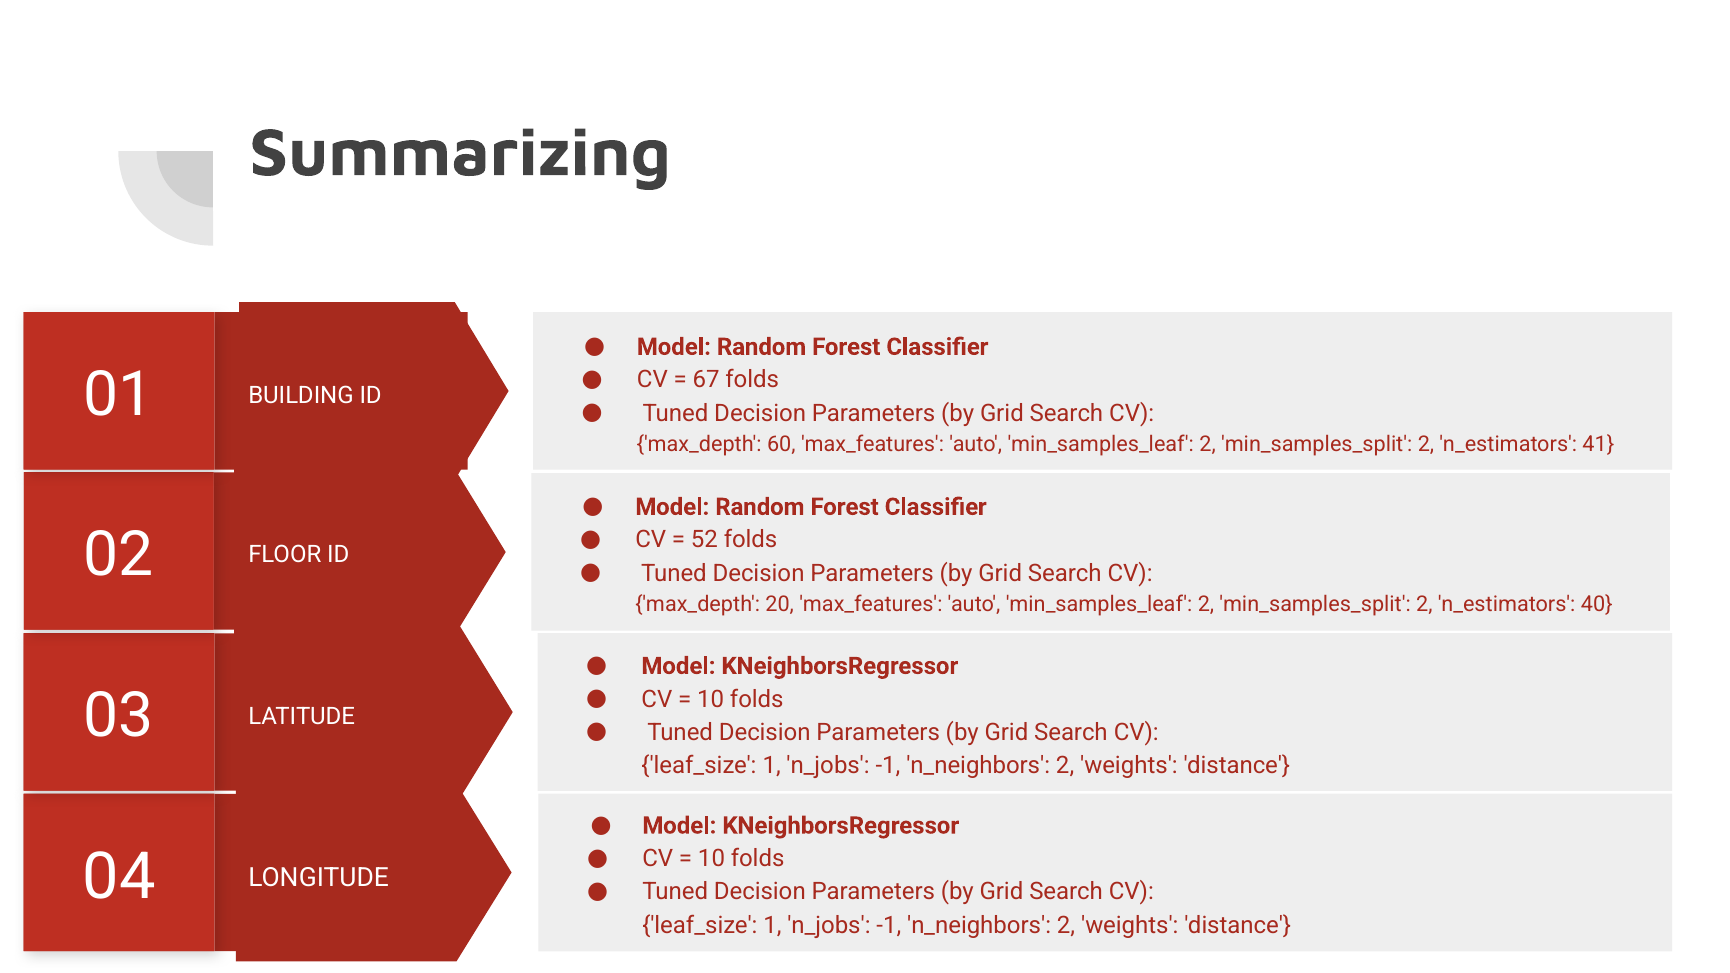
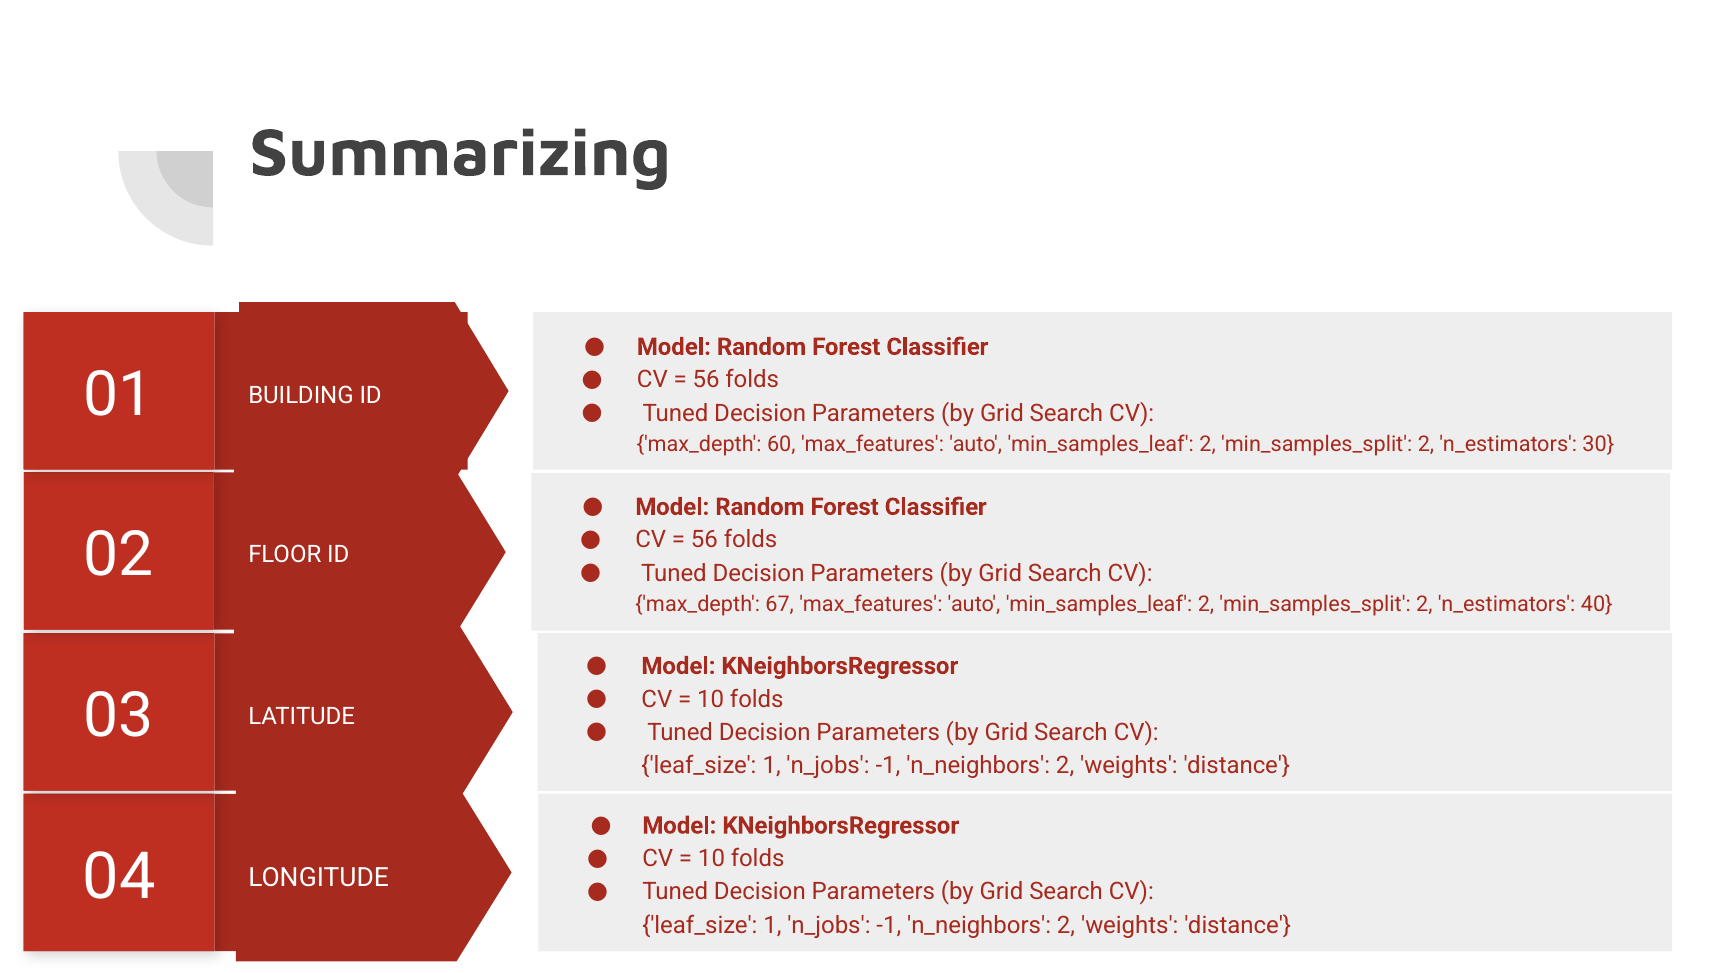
67 at (706, 380): 67 -> 56
41: 41 -> 30
52 at (704, 540): 52 -> 56
20: 20 -> 67
